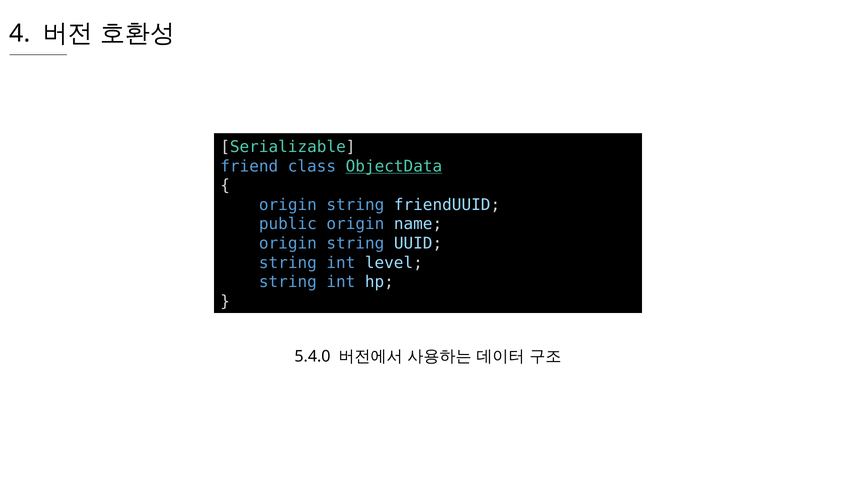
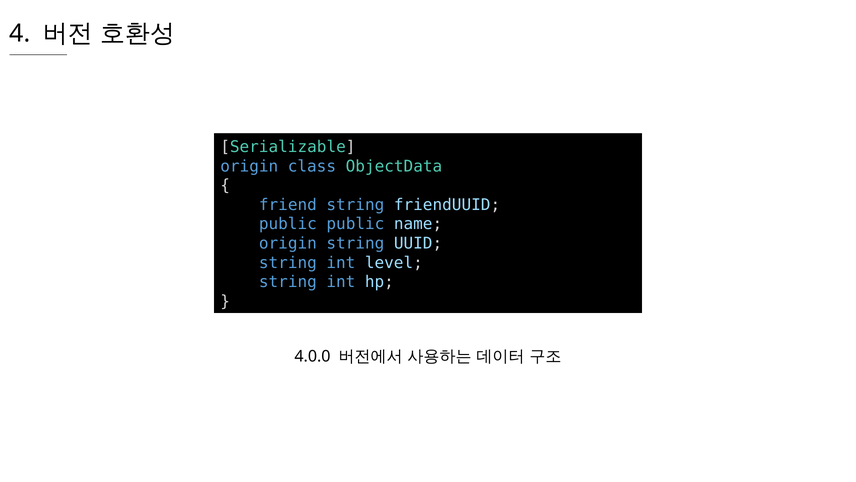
friend at (249, 166): friend -> origin
ObjectData underline: present -> none
origin at (288, 205): origin -> friend
public origin: origin -> public
5.4.0: 5.4.0 -> 4.0.0
